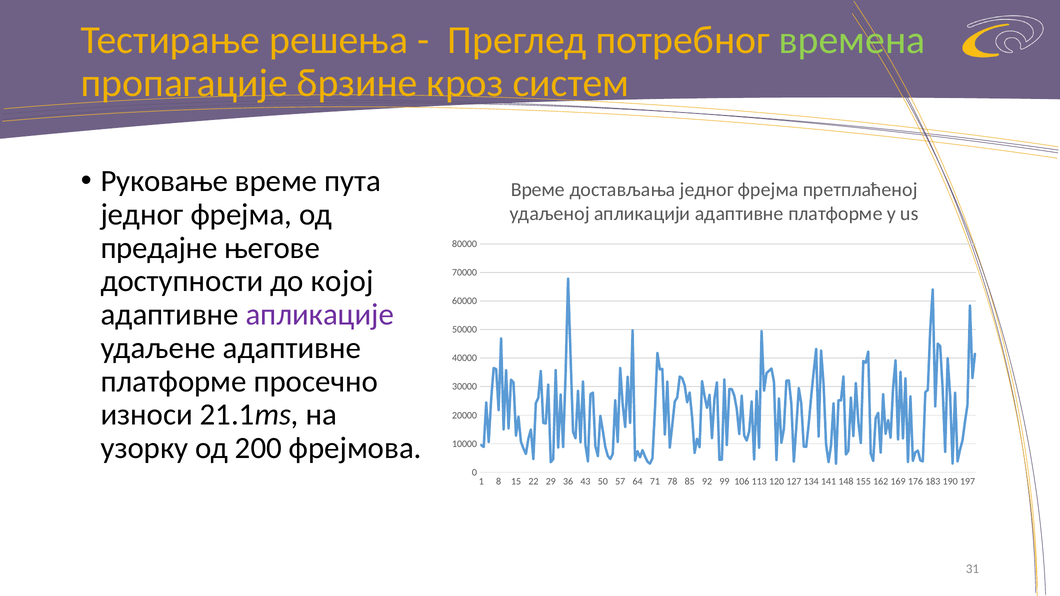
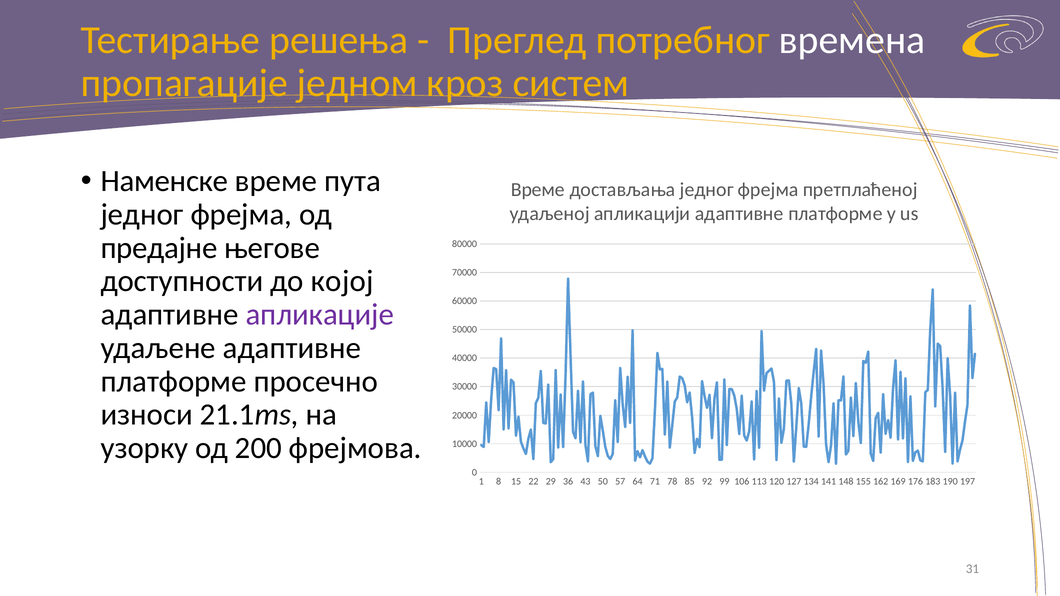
времена colour: light green -> white
брзине: брзине -> једном
Руковање: Руковање -> Наменске
